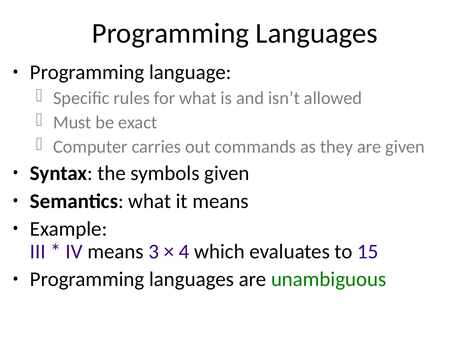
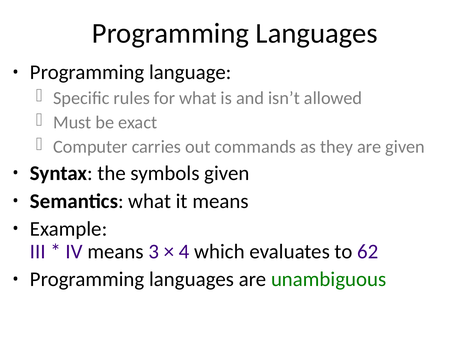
15: 15 -> 62
